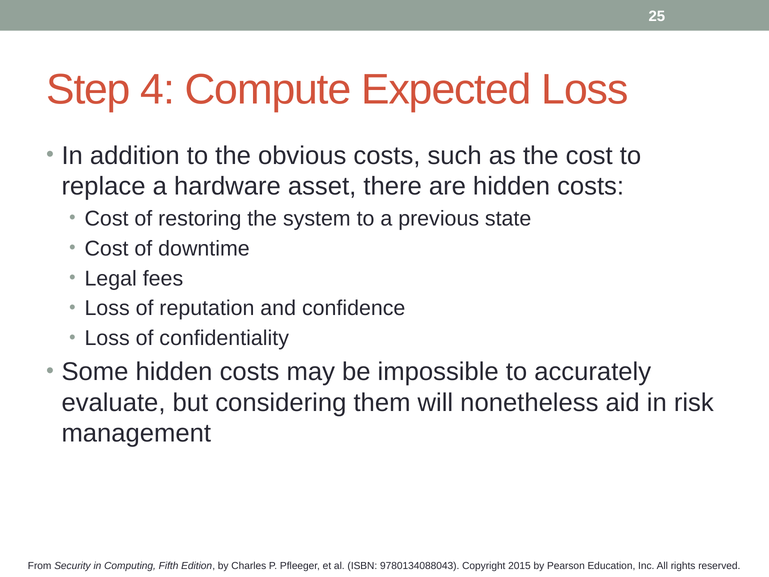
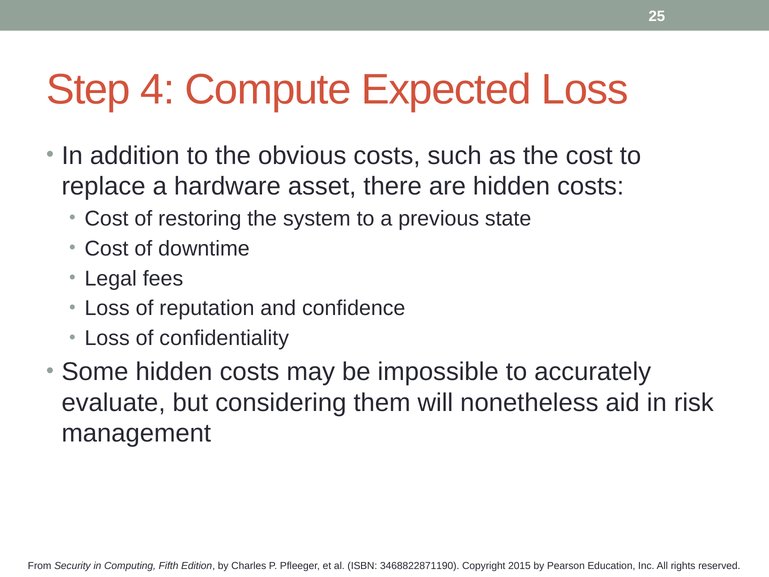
9780134088043: 9780134088043 -> 3468822871190
